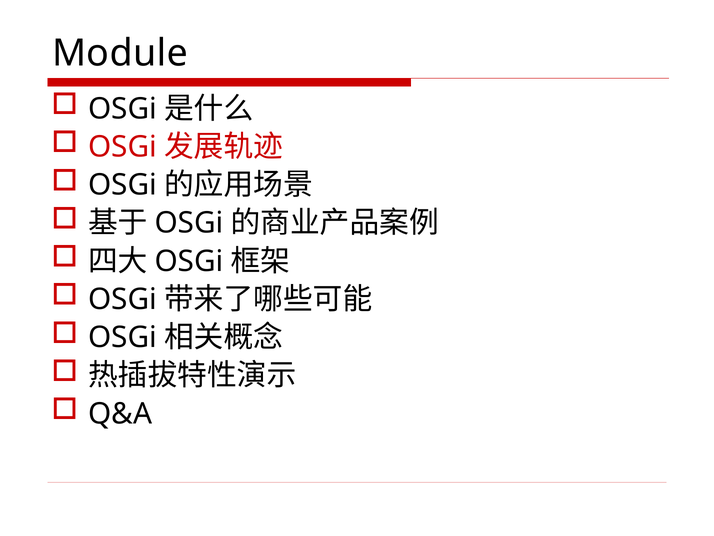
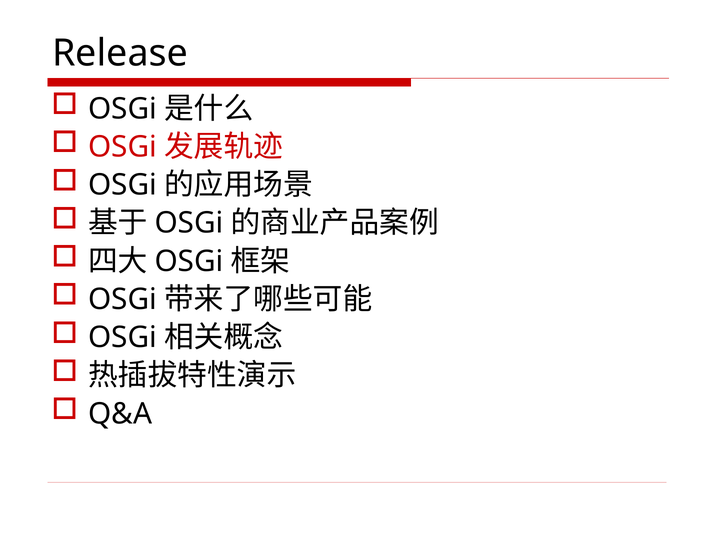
Module: Module -> Release
